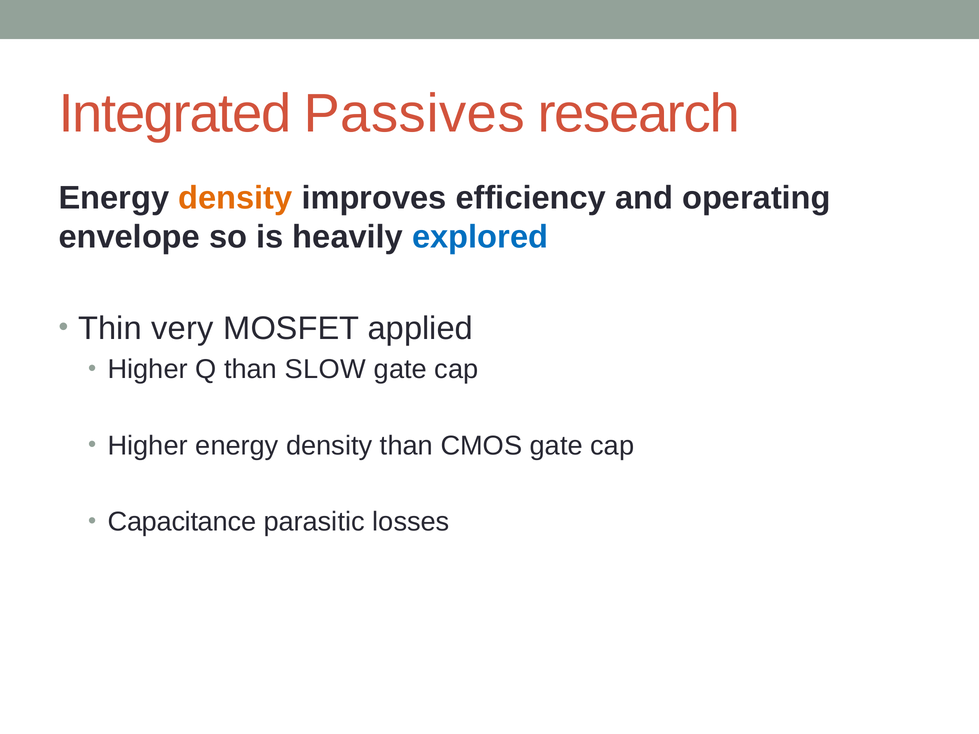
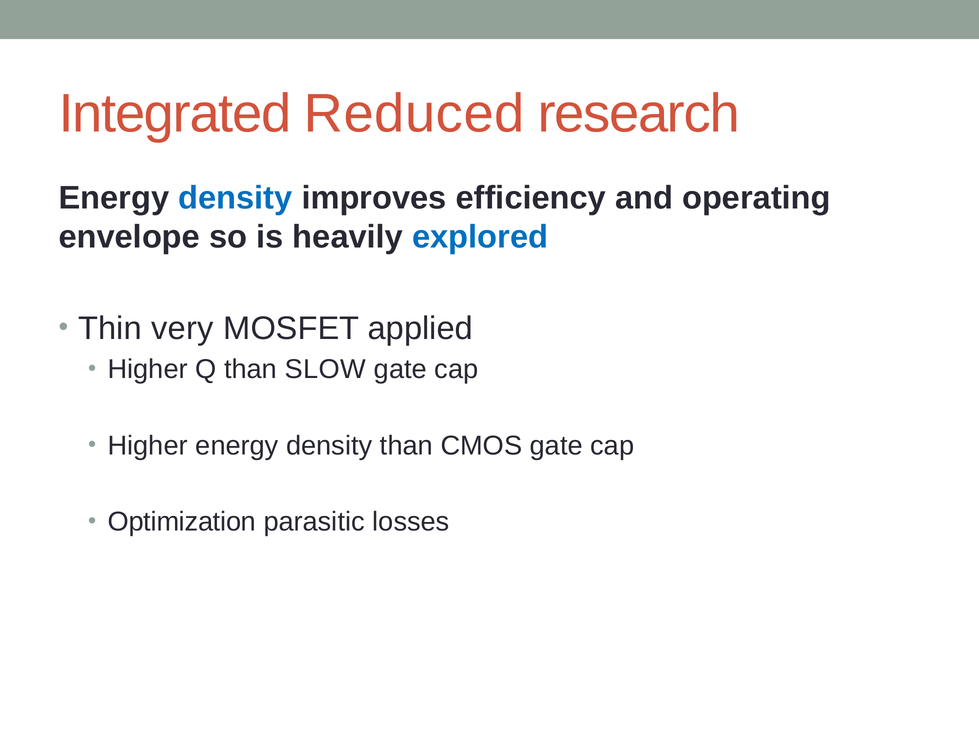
Passives: Passives -> Reduced
density at (235, 198) colour: orange -> blue
Capacitance: Capacitance -> Optimization
